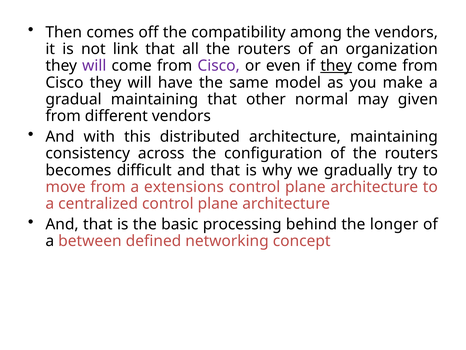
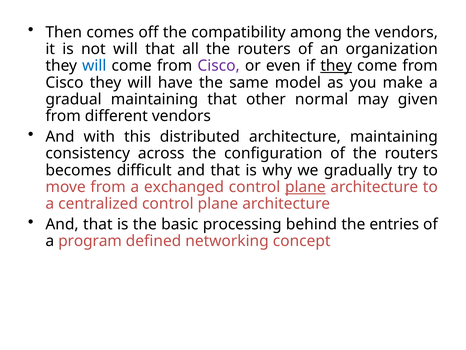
not link: link -> will
will at (94, 66) colour: purple -> blue
extensions: extensions -> exchanged
plane at (305, 187) underline: none -> present
longer: longer -> entries
between: between -> program
